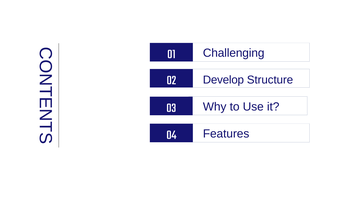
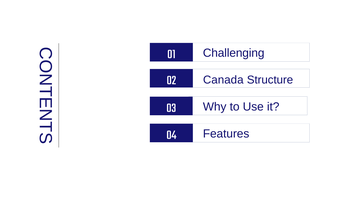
Develop: Develop -> Canada
